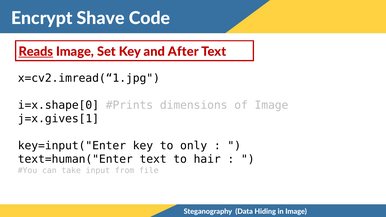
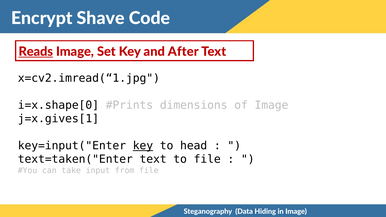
key at (143, 146) underline: none -> present
only: only -> head
text=human("Enter: text=human("Enter -> text=taken("Enter
to hair: hair -> file
